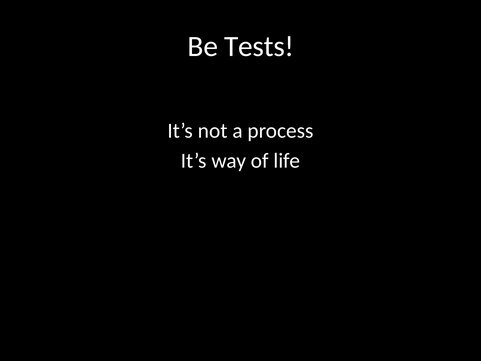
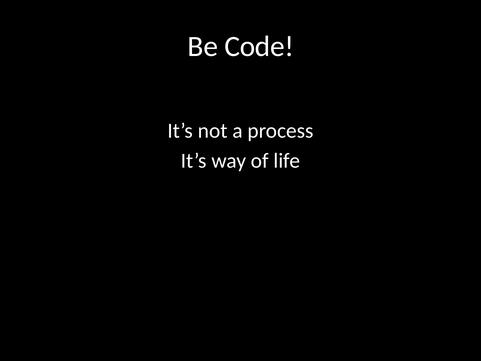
Tests: Tests -> Code
